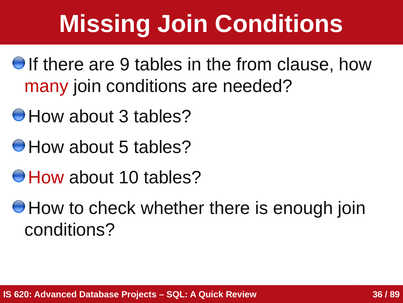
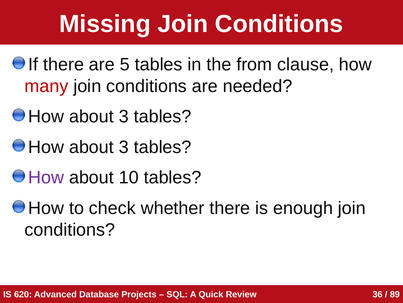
9: 9 -> 5
5 at (124, 147): 5 -> 3
How at (46, 177) colour: red -> purple
